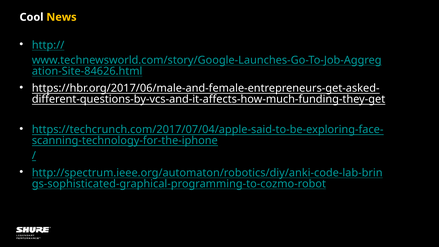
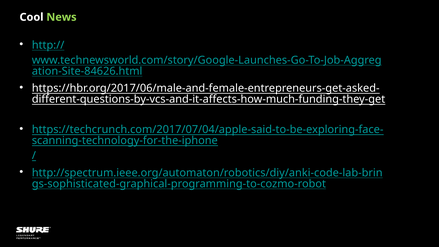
News colour: yellow -> light green
